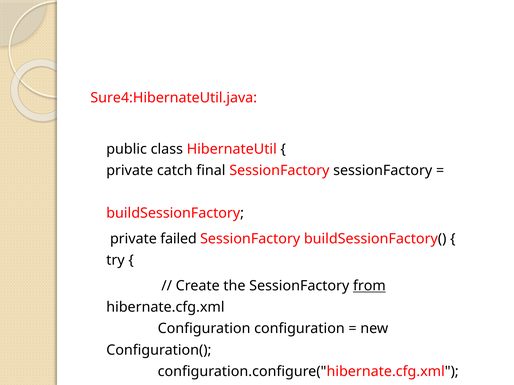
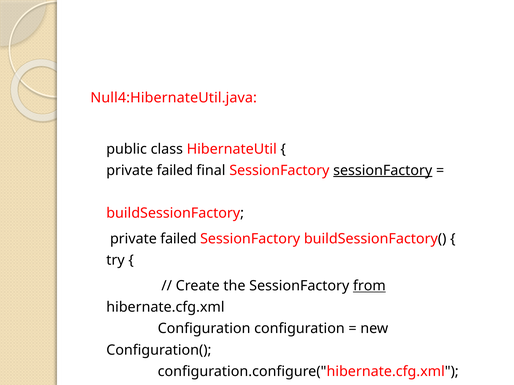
Sure4:HibernateUtil.java: Sure4:HibernateUtil.java -> Null4:HibernateUtil.java
catch at (175, 171): catch -> failed
sessionFactory at (383, 171) underline: none -> present
